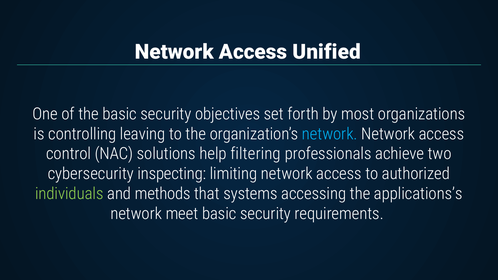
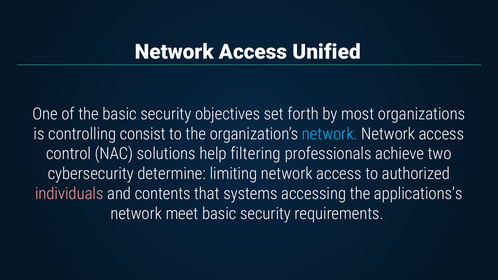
leaving: leaving -> consist
inspecting: inspecting -> determine
individuals colour: light green -> pink
methods: methods -> contents
